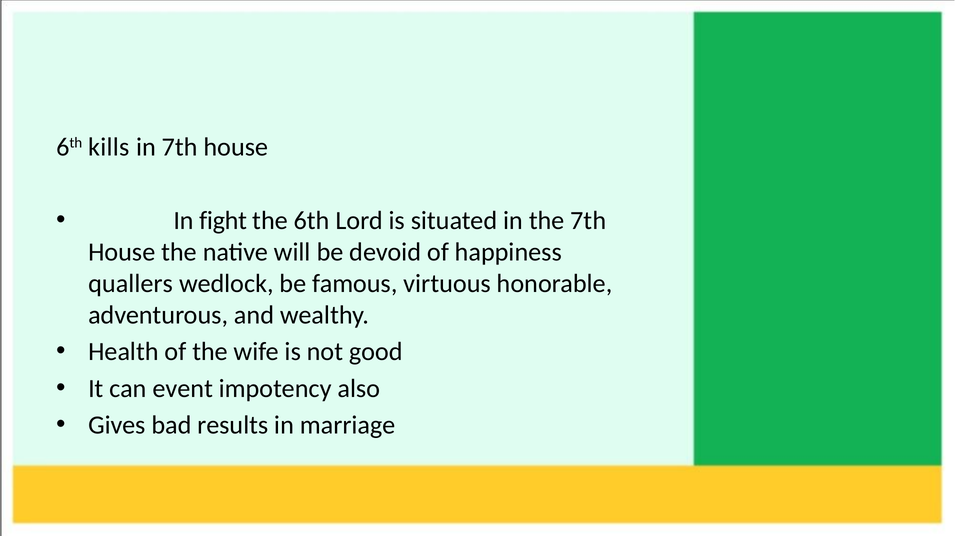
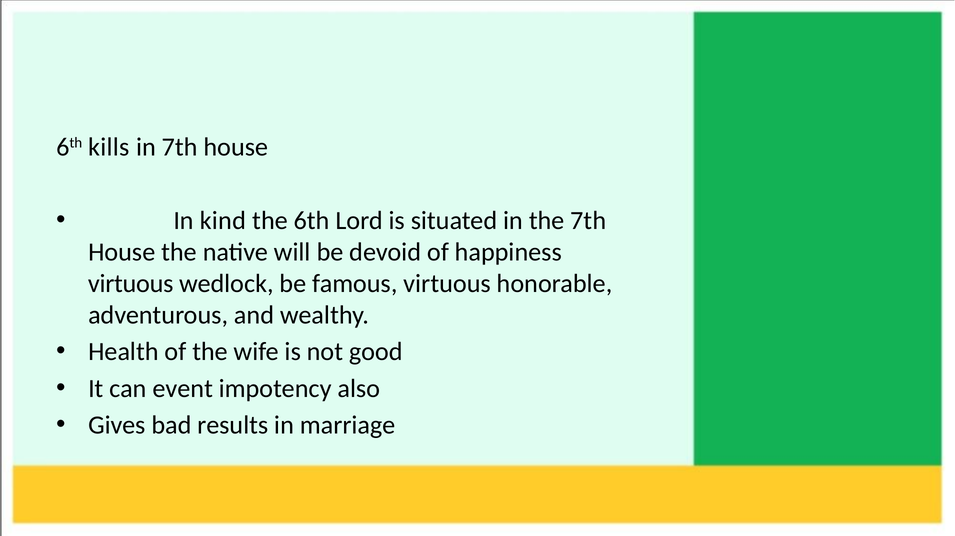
fight: fight -> kind
quallers at (131, 284): quallers -> virtuous
